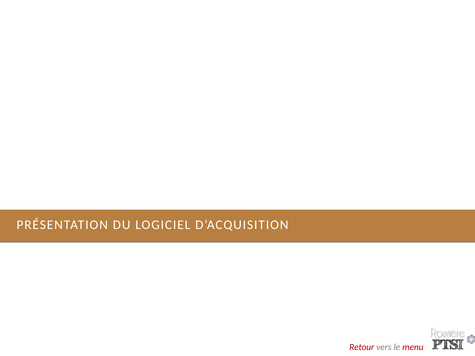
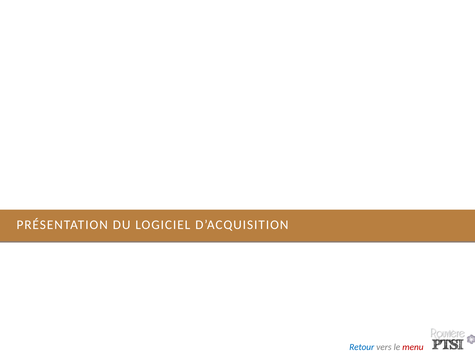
Retour colour: red -> blue
